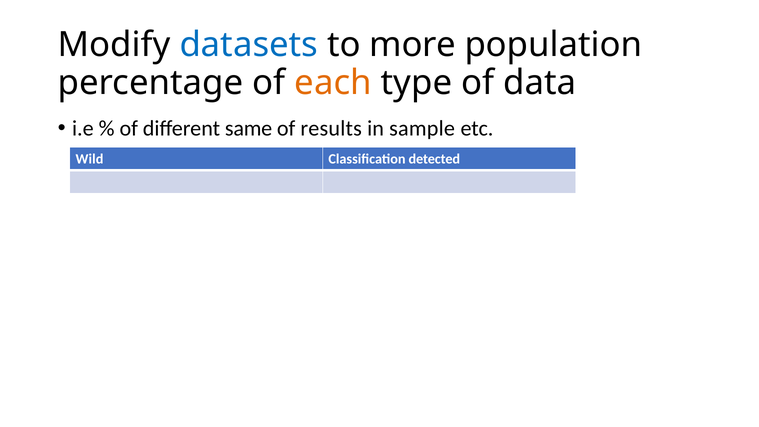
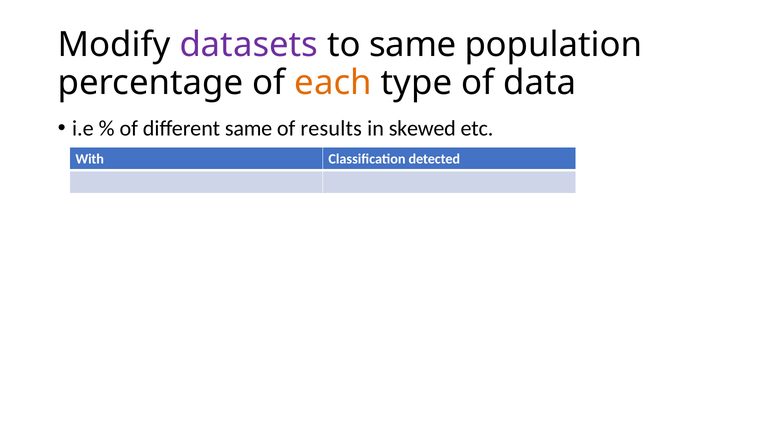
datasets colour: blue -> purple
to more: more -> same
sample: sample -> skewed
Wild: Wild -> With
